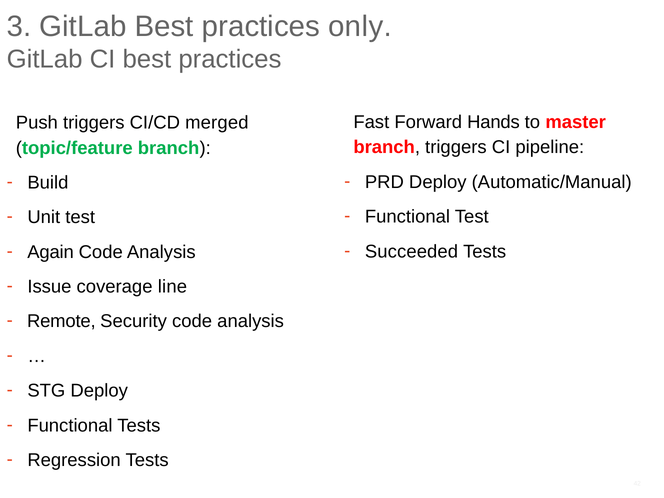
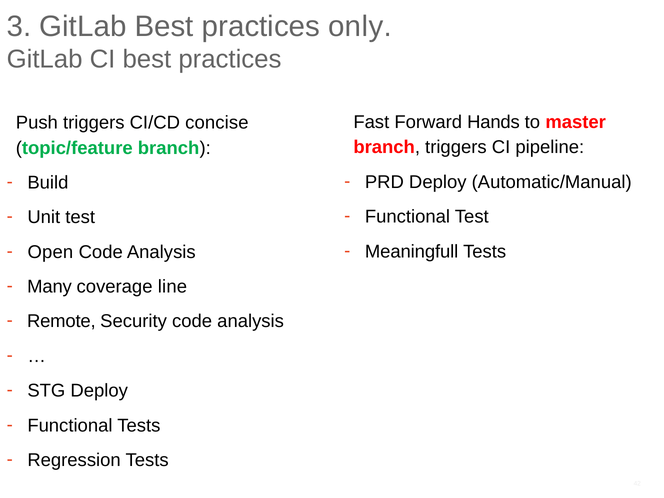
merged: merged -> concise
Succeeded: Succeeded -> Meaningfull
Again: Again -> Open
Issue: Issue -> Many
